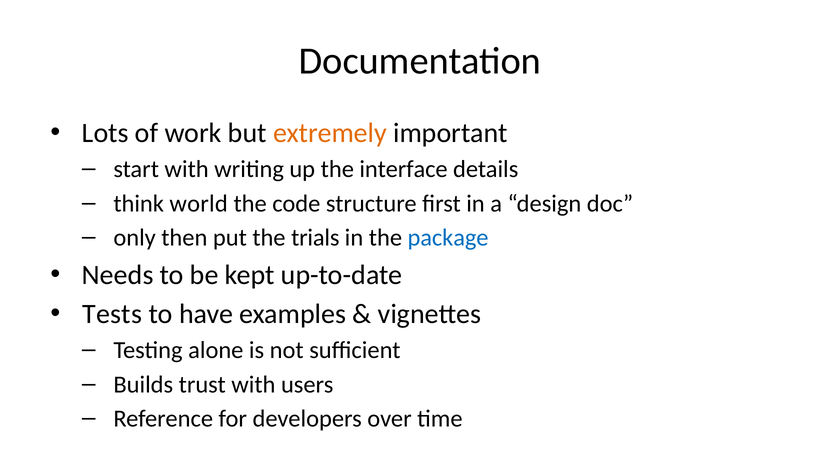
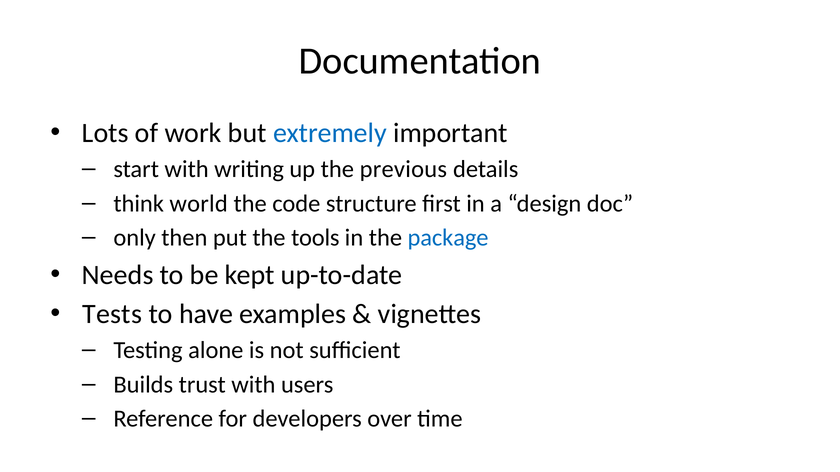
extremely colour: orange -> blue
interface: interface -> previous
trials: trials -> tools
